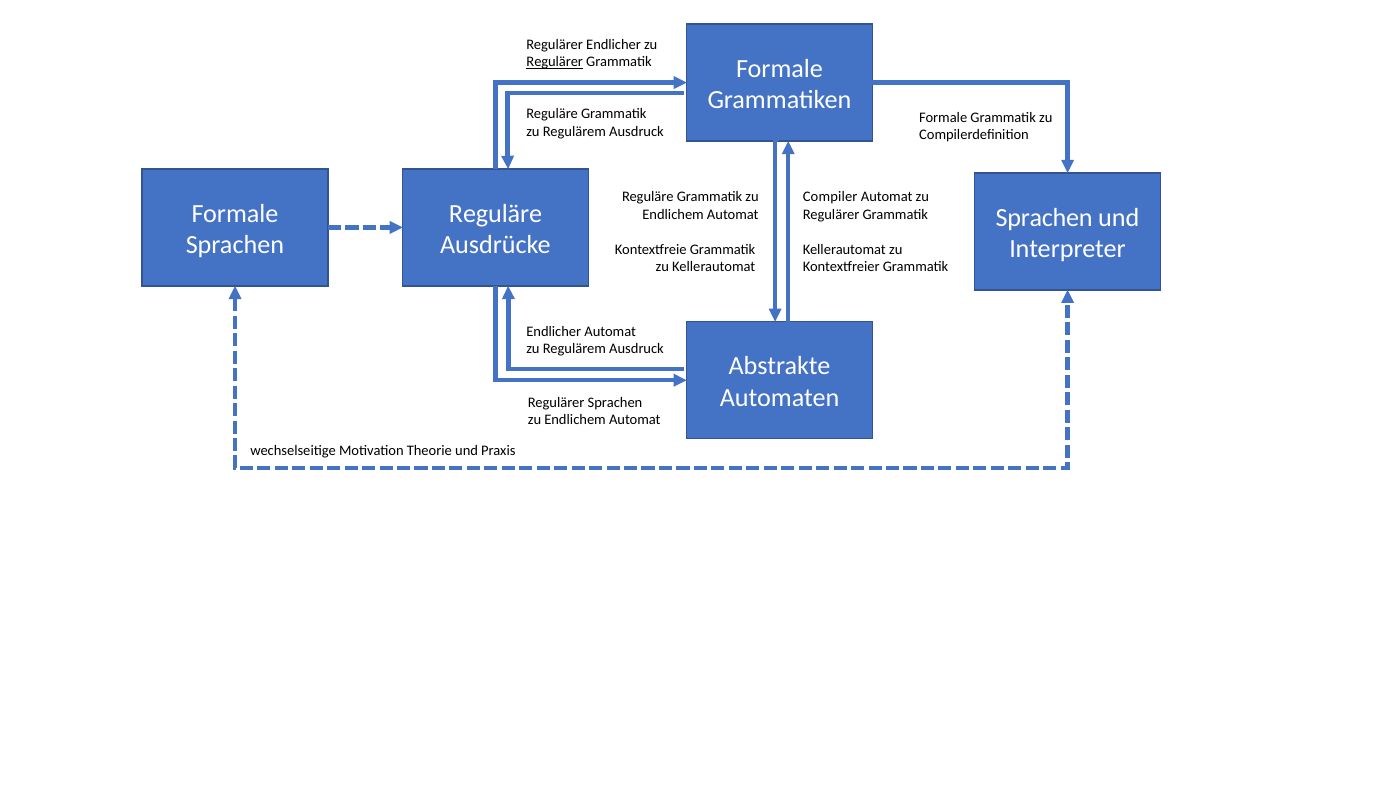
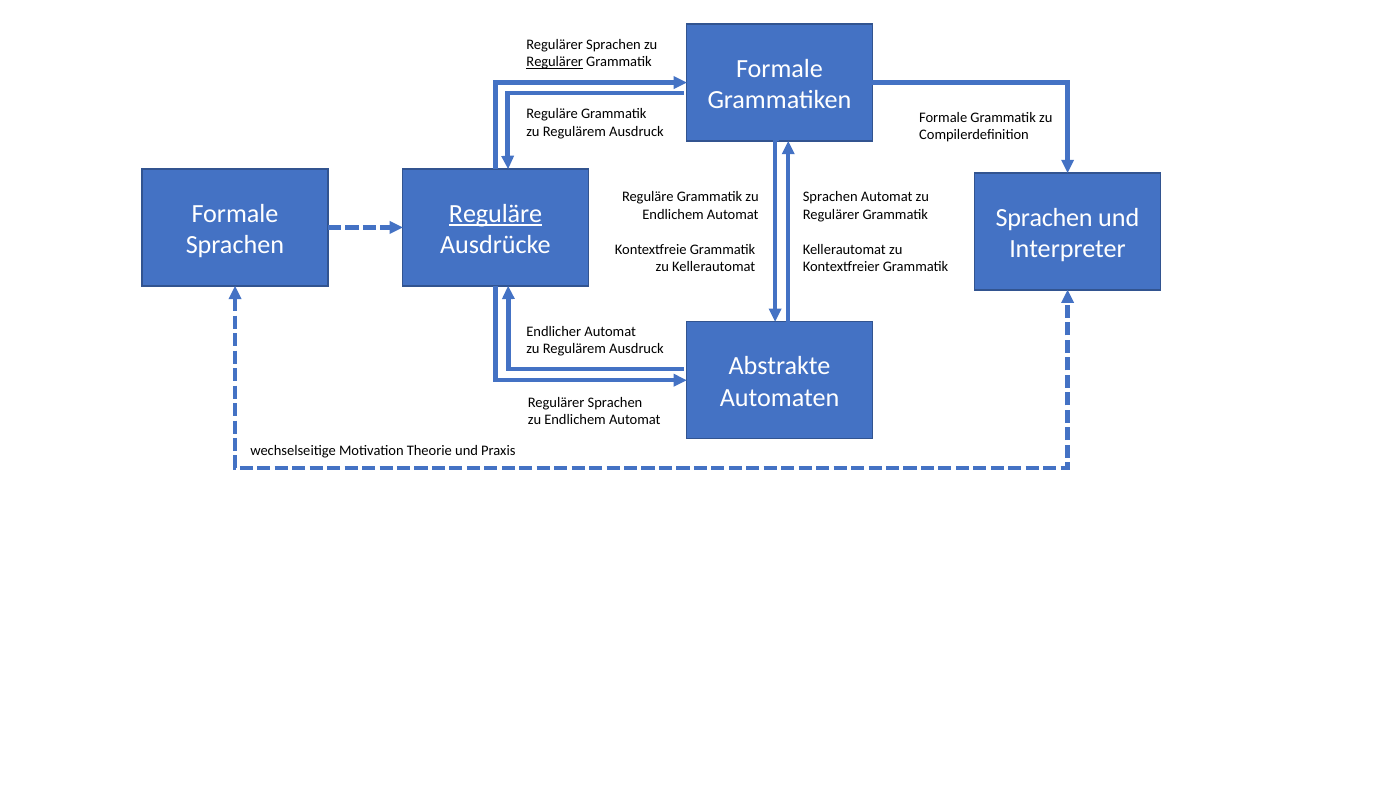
Endlicher at (614, 44): Endlicher -> Sprachen
Compiler at (830, 197): Compiler -> Sprachen
Reguläre at (496, 214) underline: none -> present
